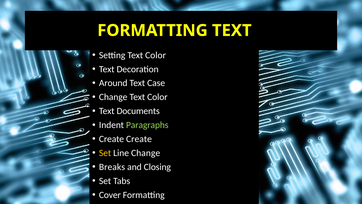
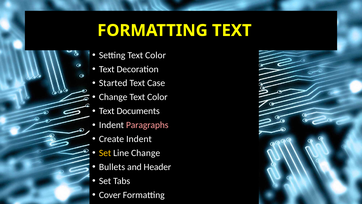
Around: Around -> Started
Paragraphs colour: light green -> pink
Create Create: Create -> Indent
Breaks: Breaks -> Bullets
Closing: Closing -> Header
